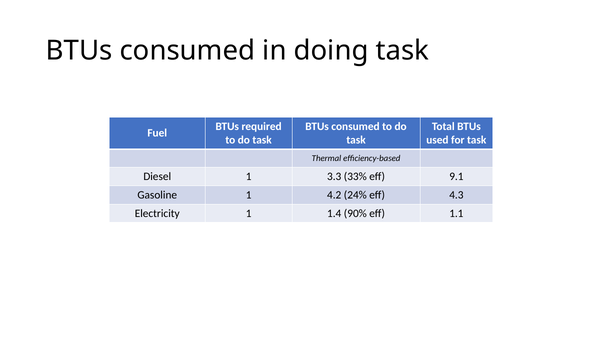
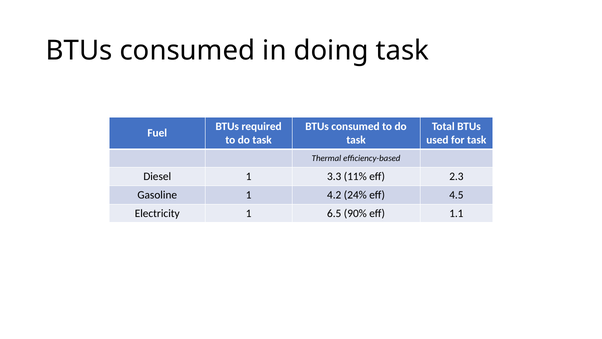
33%: 33% -> 11%
9.1: 9.1 -> 2.3
4.3: 4.3 -> 4.5
1.4: 1.4 -> 6.5
